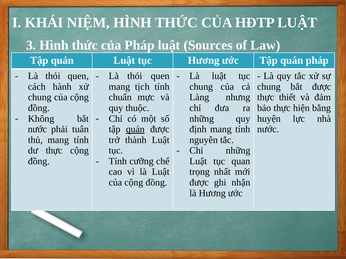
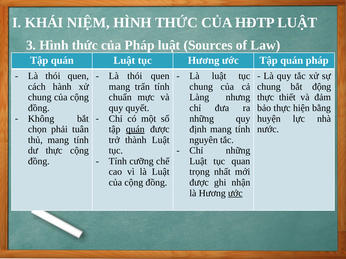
tịch: tịch -> trấn
bắt được: được -> động
thuộc: thuộc -> quyết
nước at (37, 129): nước -> chọn
ước at (235, 193) underline: none -> present
